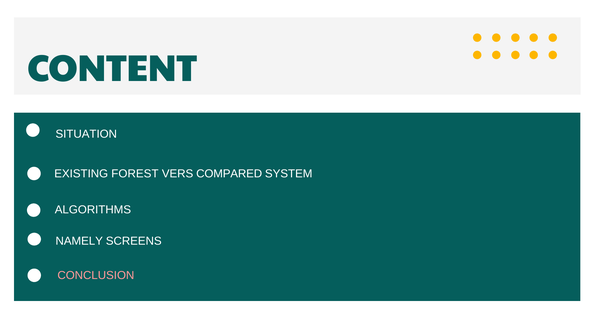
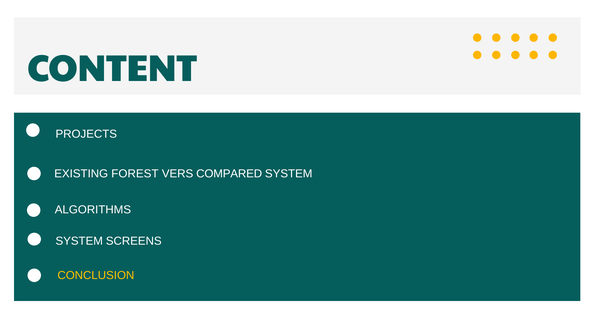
SITUATION: SITUATION -> PROJECTS
NAMELY at (79, 241): NAMELY -> SYSTEM
CONCLUSION colour: pink -> yellow
